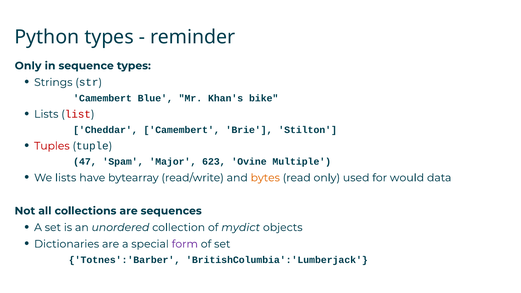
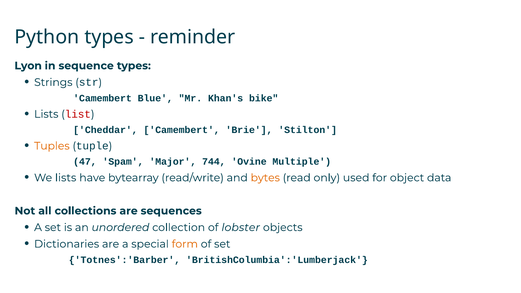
Only at (28, 66): Only -> Lyon
Tuples colour: red -> orange
623: 623 -> 744
would: would -> object
mydict: mydict -> lobster
form colour: purple -> orange
